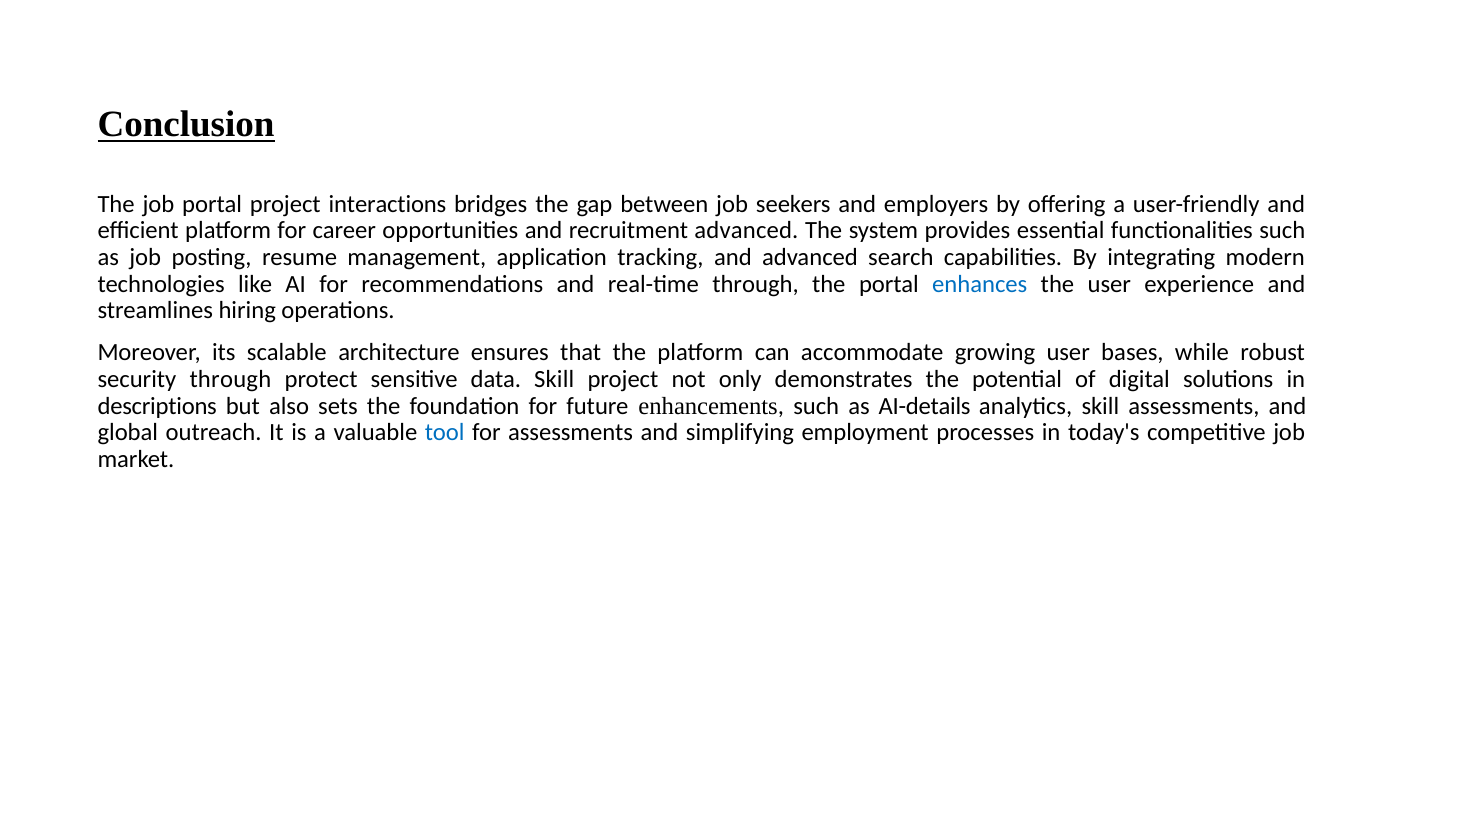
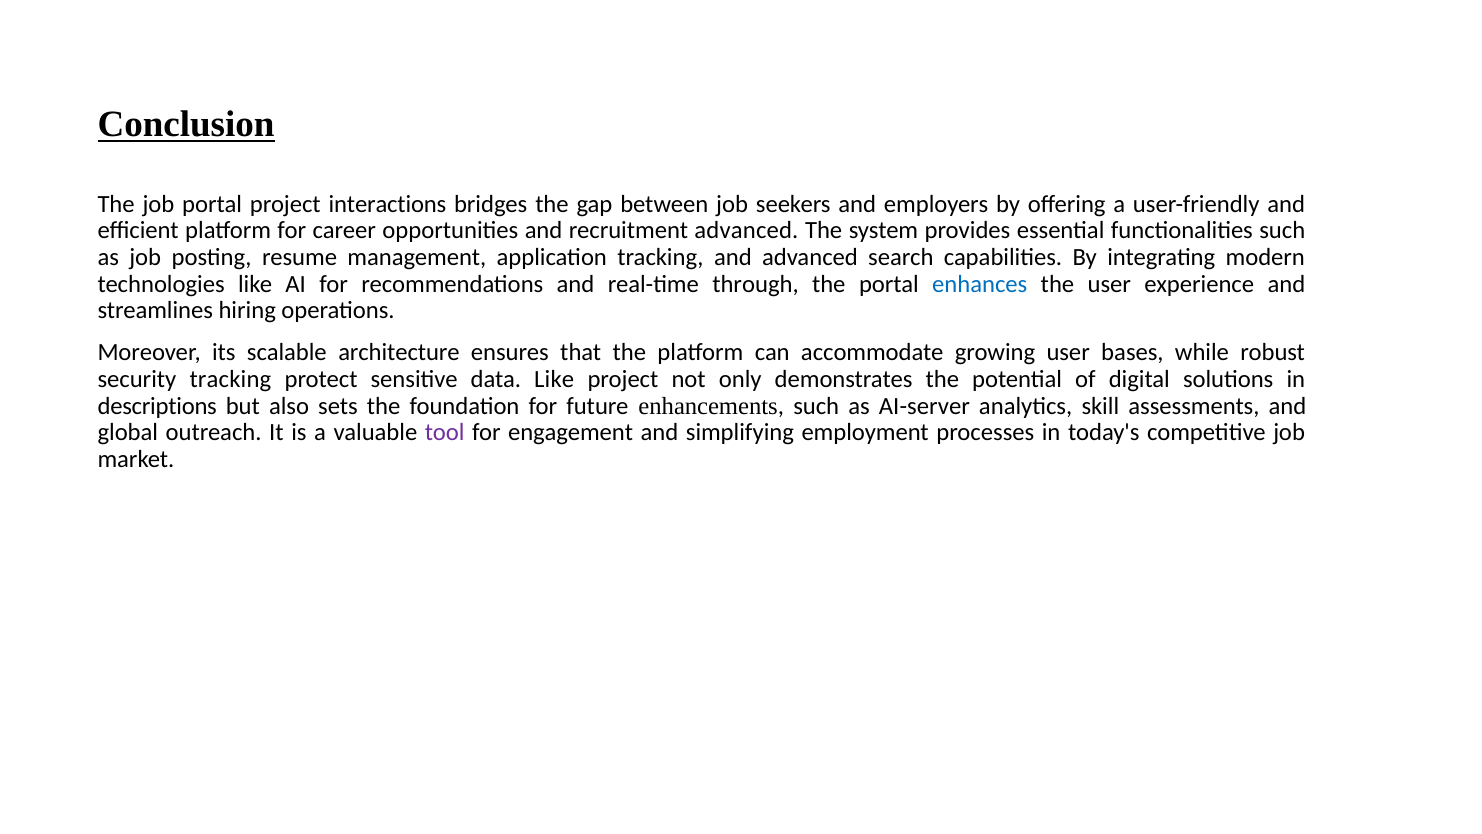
security through: through -> tracking
data Skill: Skill -> Like
AI-details: AI-details -> AI-server
tool colour: blue -> purple
for assessments: assessments -> engagement
